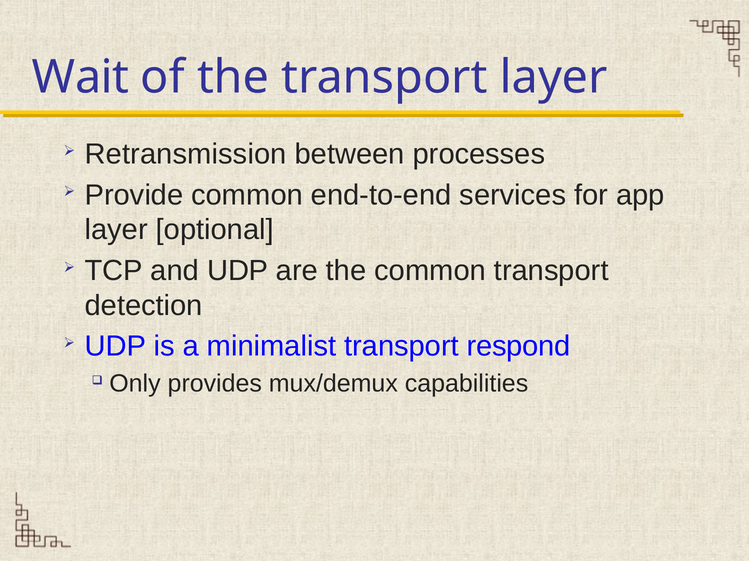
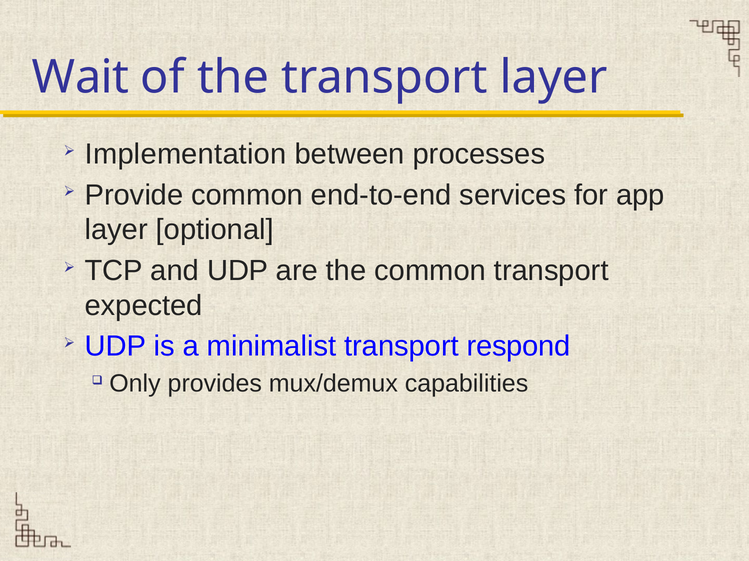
Retransmission: Retransmission -> Implementation
detection: detection -> expected
